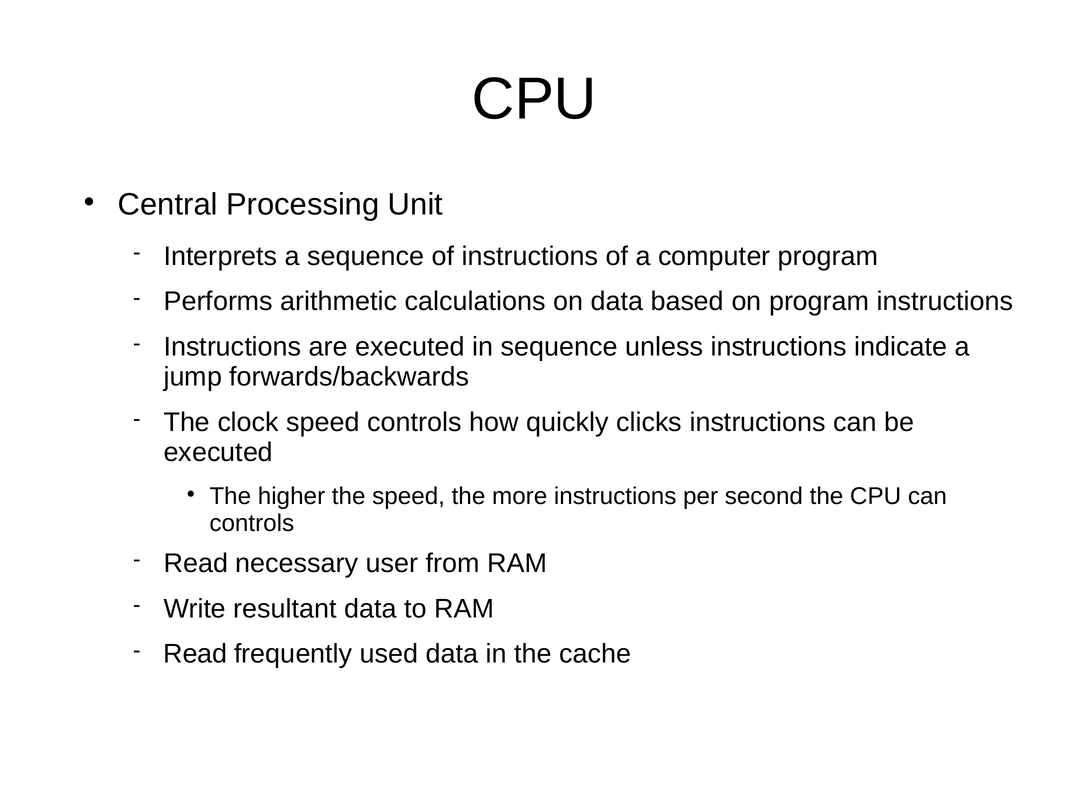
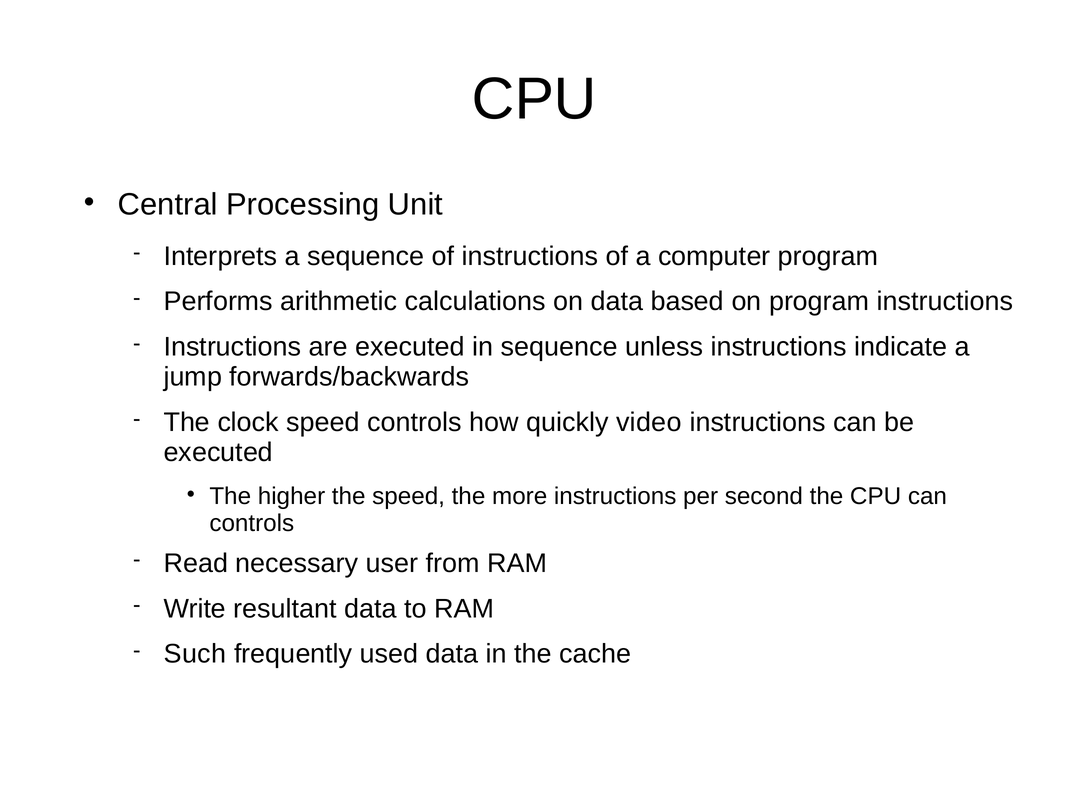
clicks: clicks -> video
Read at (195, 655): Read -> Such
